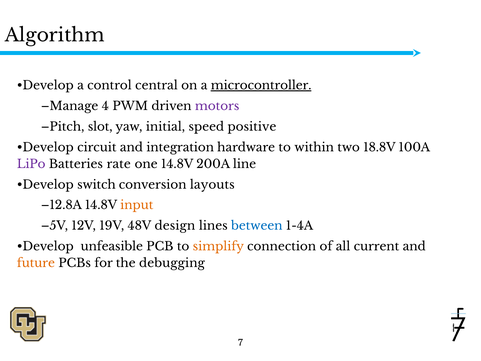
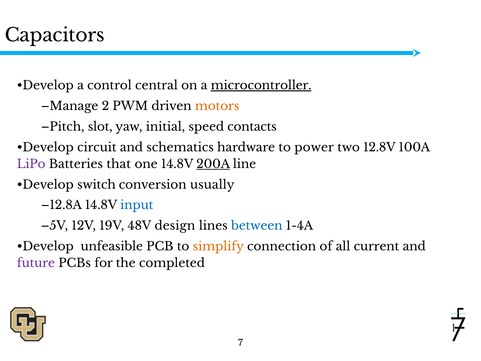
Algorithm: Algorithm -> Capacitors
4: 4 -> 2
motors colour: purple -> orange
positive: positive -> contacts
integration: integration -> schematics
within: within -> power
18.8V: 18.8V -> 12.8V
rate: rate -> that
200A underline: none -> present
layouts: layouts -> usually
input colour: orange -> blue
future colour: orange -> purple
debugging: debugging -> completed
